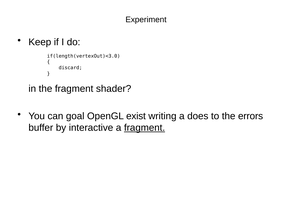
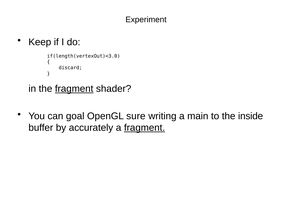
fragment at (74, 89) underline: none -> present
exist: exist -> sure
does: does -> main
errors: errors -> inside
interactive: interactive -> accurately
